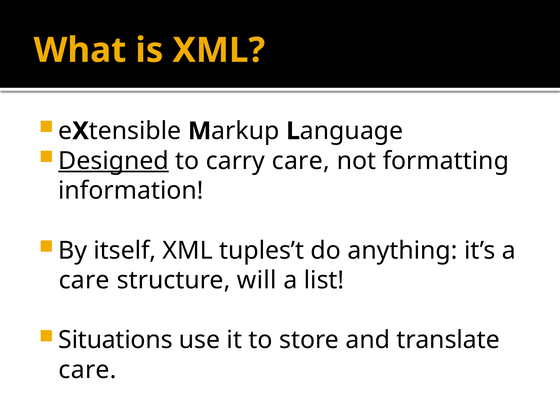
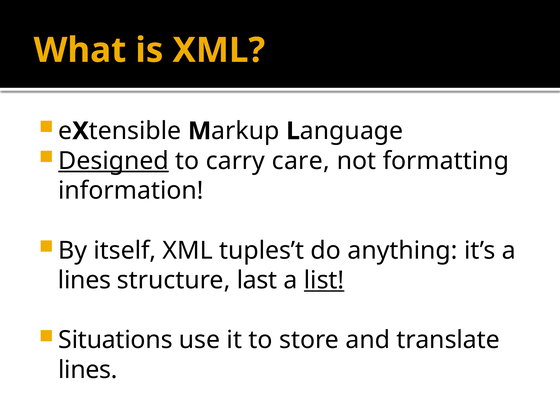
care at (84, 280): care -> lines
will: will -> last
list underline: none -> present
care at (88, 370): care -> lines
